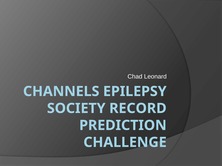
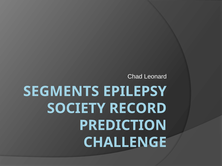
CHANNELS: CHANNELS -> SEGMENTS
